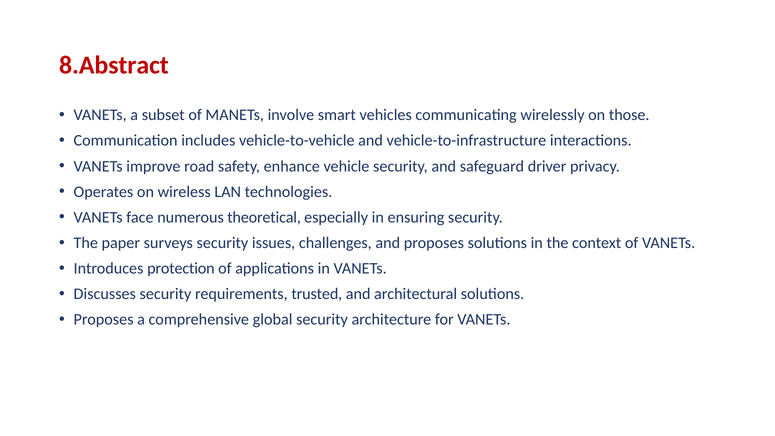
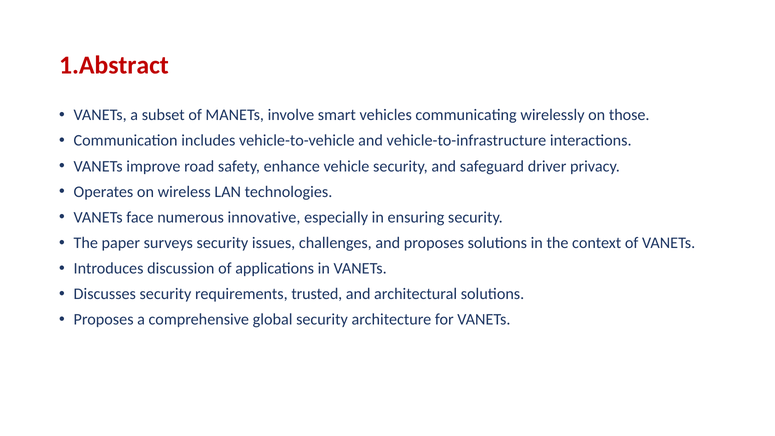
8.Abstract: 8.Abstract -> 1.Abstract
theoretical: theoretical -> innovative
protection: protection -> discussion
